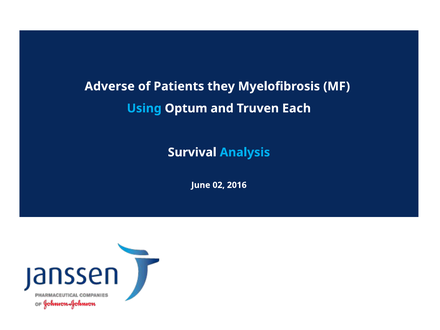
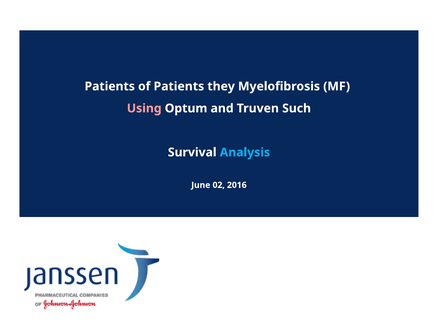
Adverse at (110, 86): Adverse -> Patients
Using colour: light blue -> pink
Each: Each -> Such
